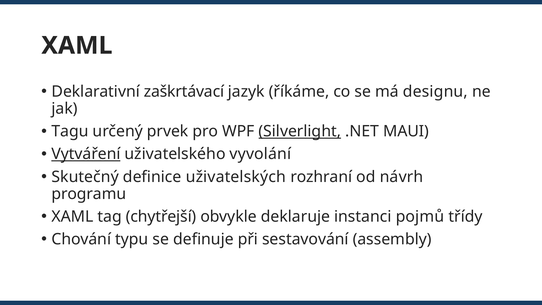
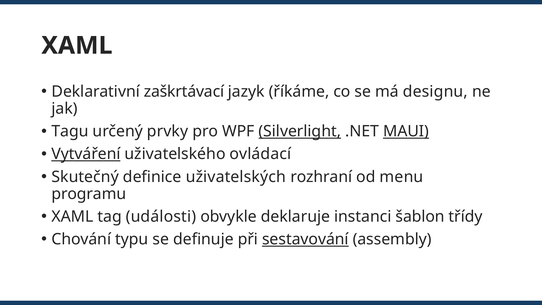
prvek: prvek -> prvky
MAUI underline: none -> present
vyvolání: vyvolání -> ovládací
návrh: návrh -> menu
chytřejší: chytřejší -> události
pojmů: pojmů -> šablon
sestavování underline: none -> present
